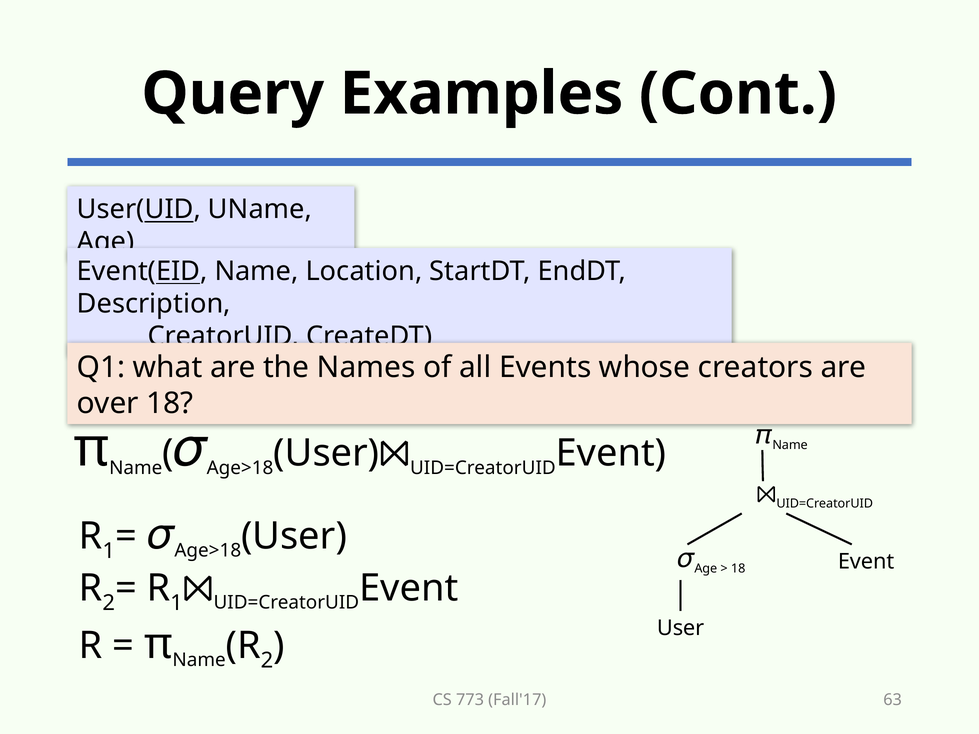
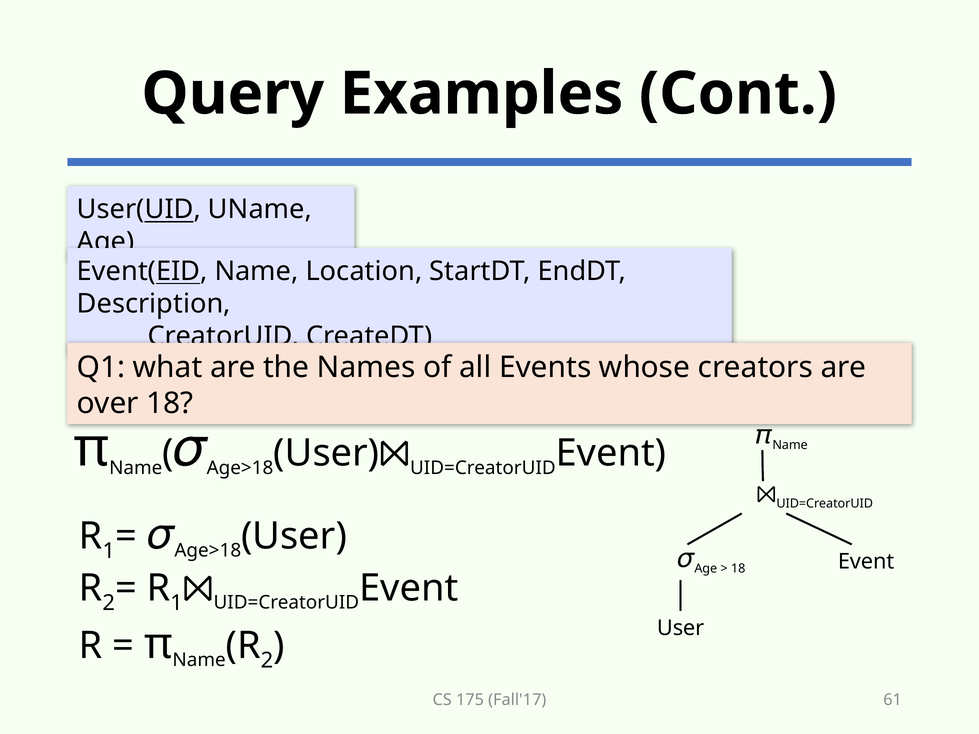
773: 773 -> 175
63: 63 -> 61
